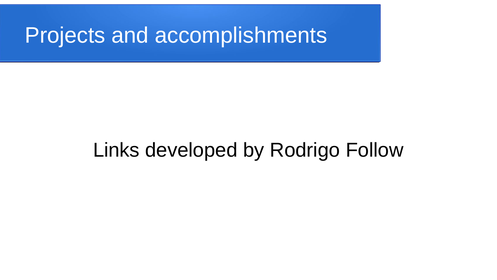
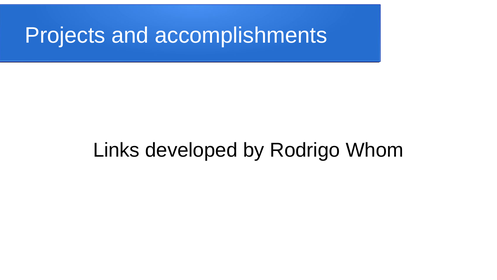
Follow: Follow -> Whom
